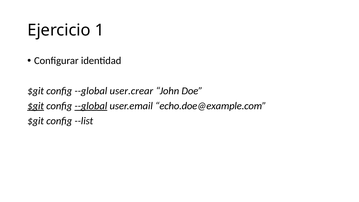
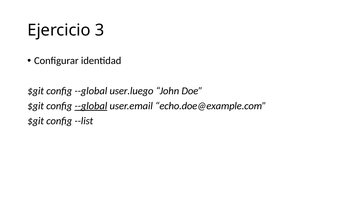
1: 1 -> 3
user.crear: user.crear -> user.luego
$git at (36, 106) underline: present -> none
